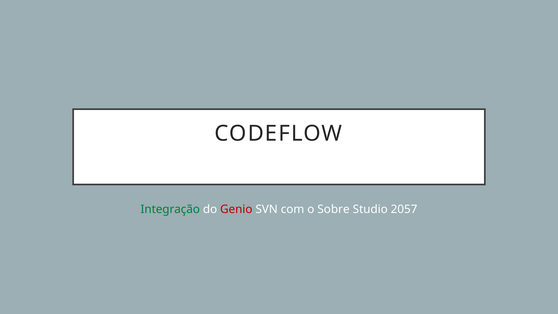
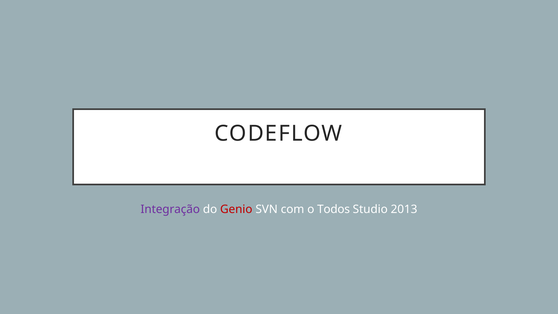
Integração colour: green -> purple
Sobre: Sobre -> Todos
2057: 2057 -> 2013
